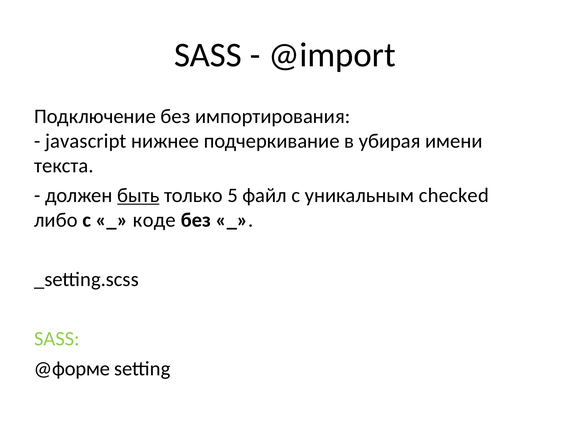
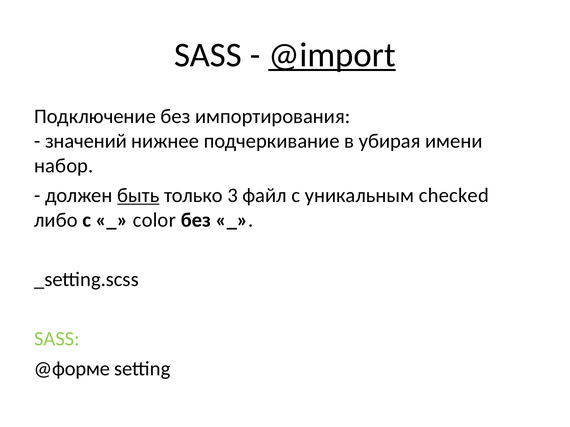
@import underline: none -> present
javascript: javascript -> значений
текста: текста -> набор
5: 5 -> 3
коде: коде -> color
